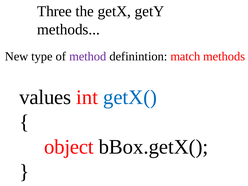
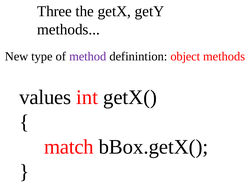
match: match -> object
getX( colour: blue -> black
object: object -> match
